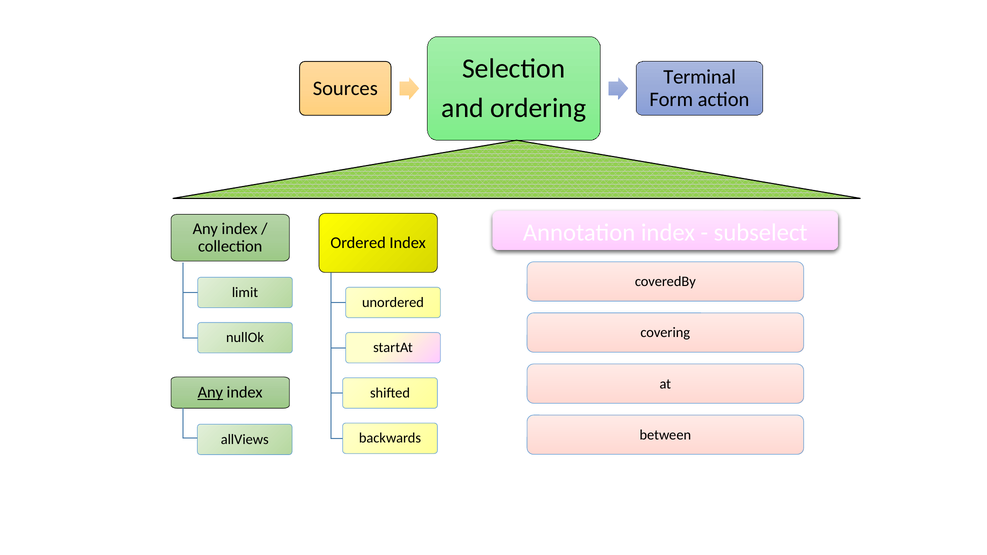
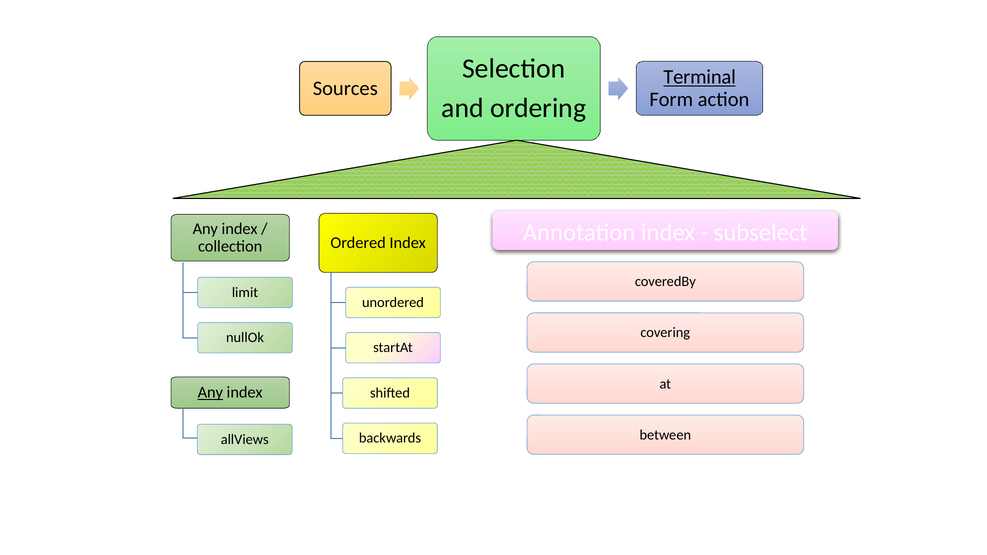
Terminal underline: none -> present
